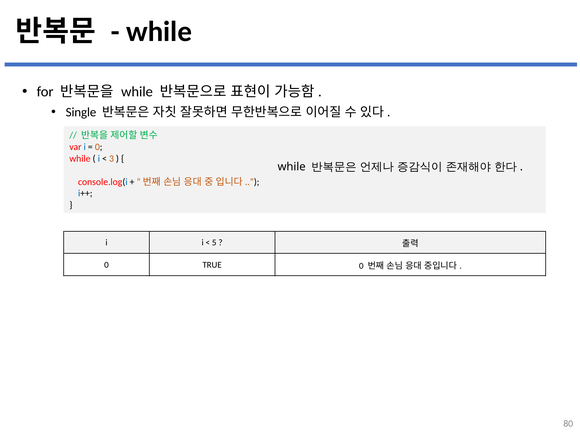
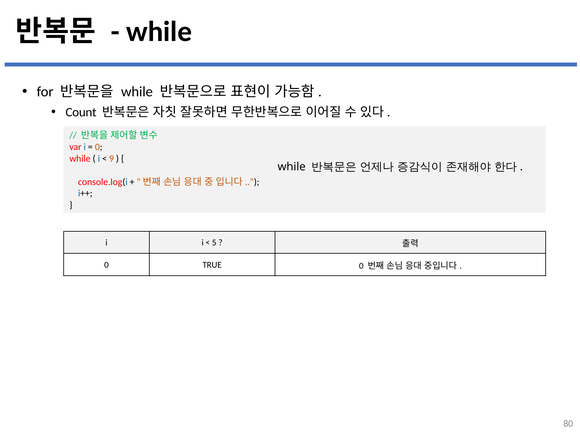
Single: Single -> Count
3 at (111, 159): 3 -> 9
